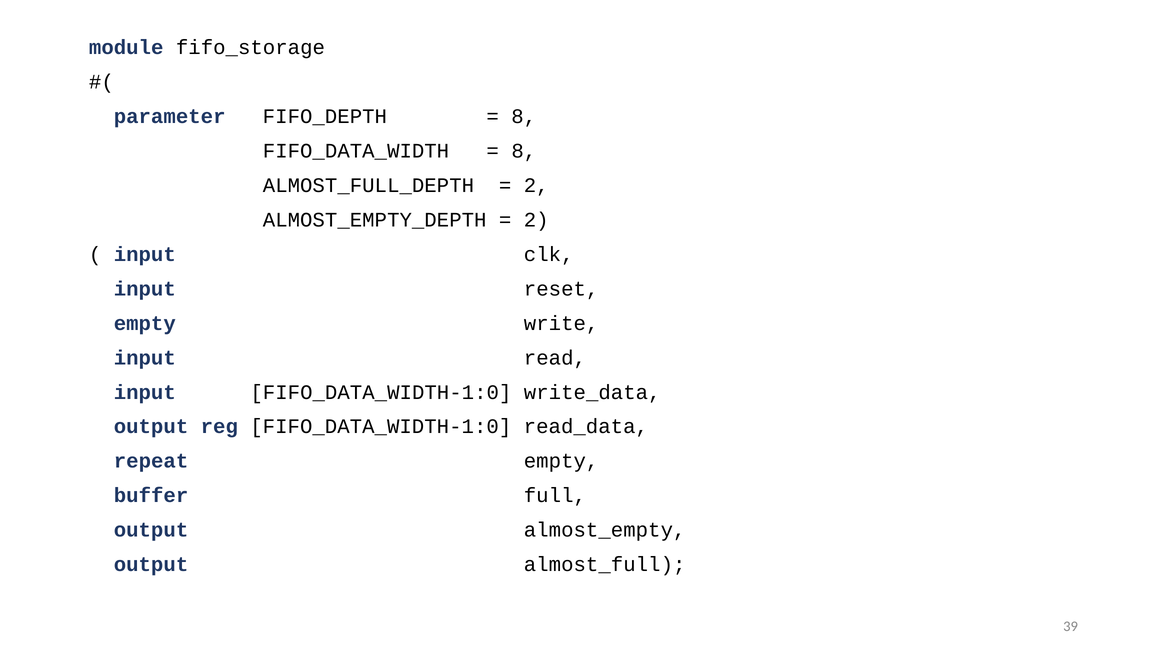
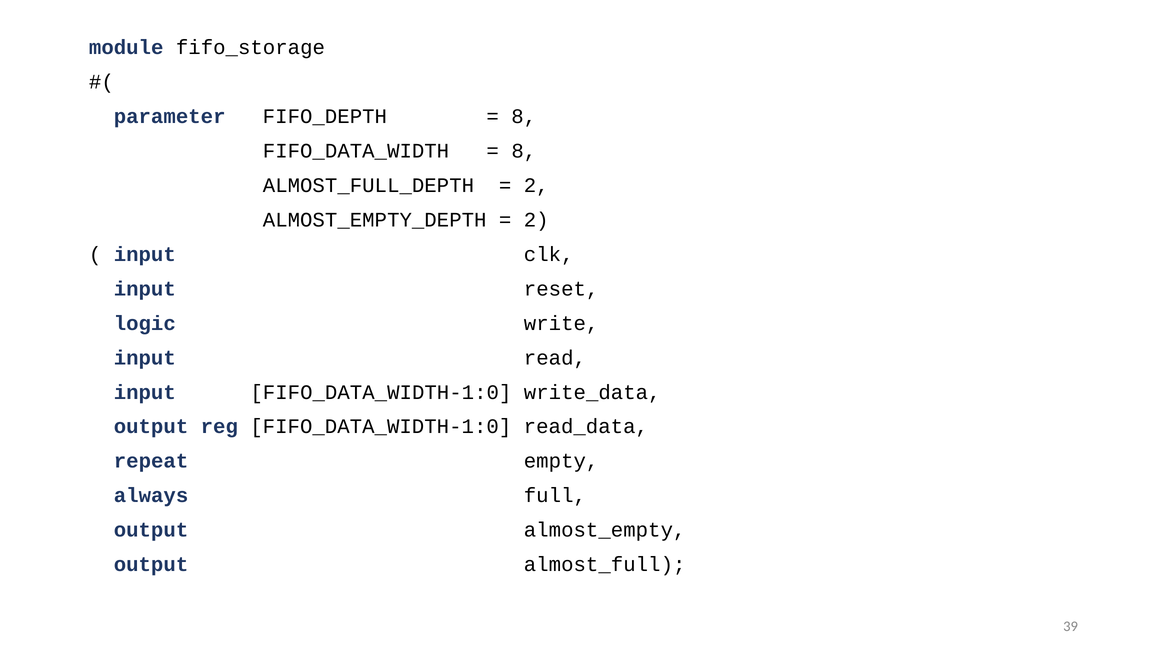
empty at (145, 323): empty -> logic
buffer: buffer -> always
